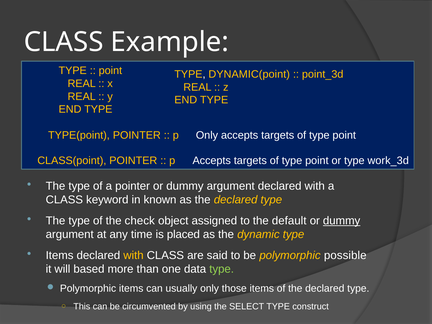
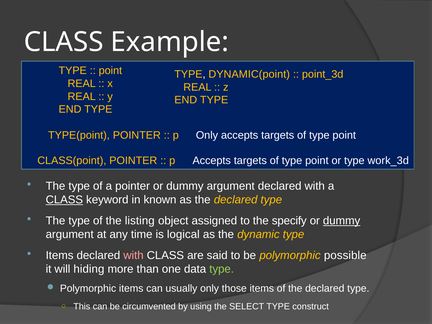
CLASS at (64, 200) underline: none -> present
check: check -> listing
default: default -> specify
placed: placed -> logical
with at (134, 255) colour: yellow -> pink
based: based -> hiding
